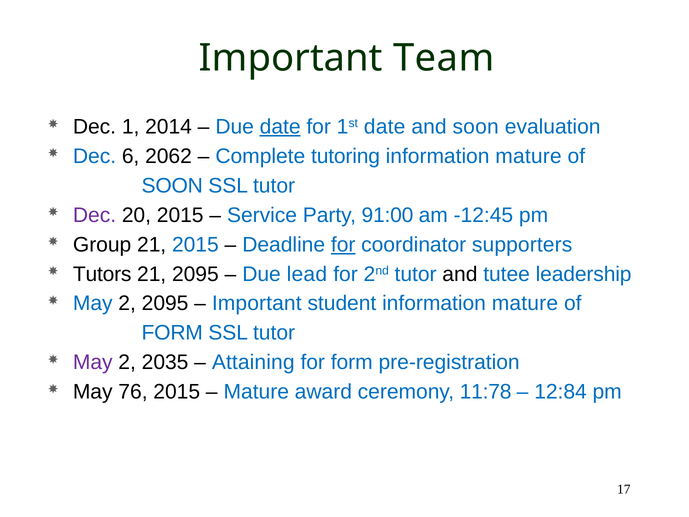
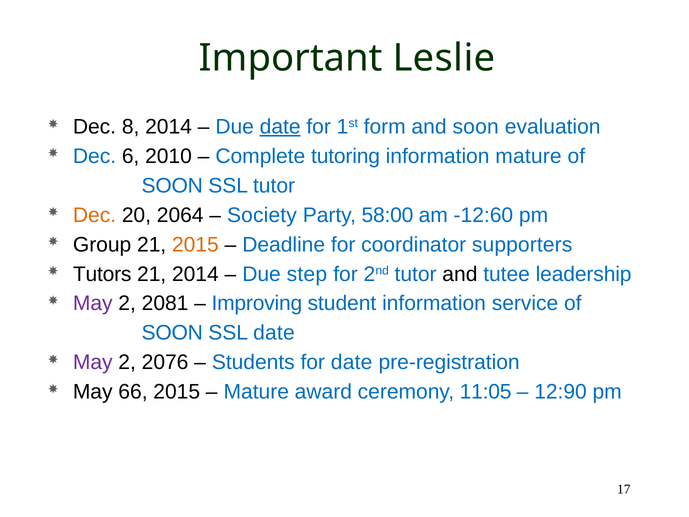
Team: Team -> Leslie
1: 1 -> 8
1st date: date -> form
2062: 2062 -> 2010
Dec at (95, 215) colour: purple -> orange
20 2015: 2015 -> 2064
Service: Service -> Society
91:00: 91:00 -> 58:00
-12:45: -12:45 -> -12:60
2015 at (195, 244) colour: blue -> orange
for at (343, 244) underline: present -> none
21 2095: 2095 -> 2014
lead: lead -> step
May at (93, 303) colour: blue -> purple
2 2095: 2095 -> 2081
Important at (257, 303): Important -> Improving
student information mature: mature -> service
FORM at (172, 333): FORM -> SOON
tutor at (274, 333): tutor -> date
2035: 2035 -> 2076
Attaining: Attaining -> Students
for form: form -> date
76: 76 -> 66
11:78: 11:78 -> 11:05
12:84: 12:84 -> 12:90
